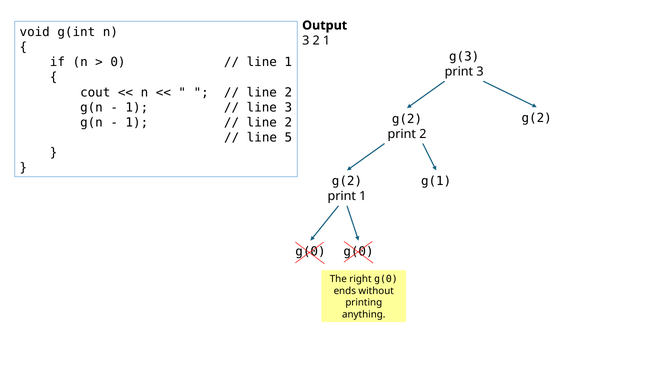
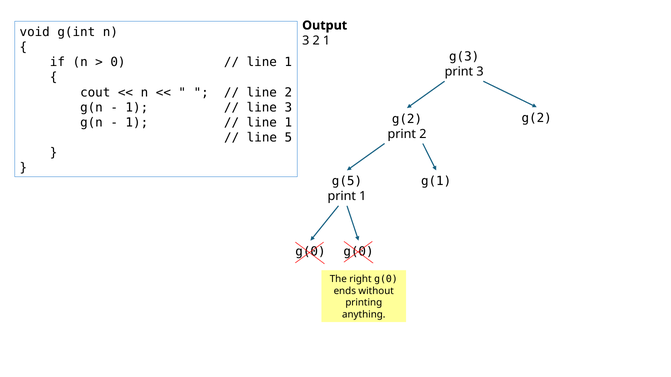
2 at (288, 123): 2 -> 1
g(2 at (347, 181): g(2 -> g(5
